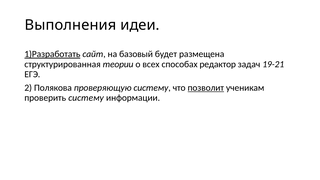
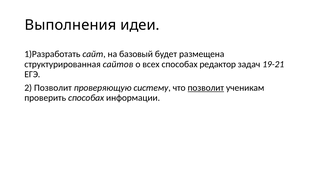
1)Разработать underline: present -> none
теории: теории -> сайтов
2 Полякова: Полякова -> Позволит
проверить систему: систему -> способах
